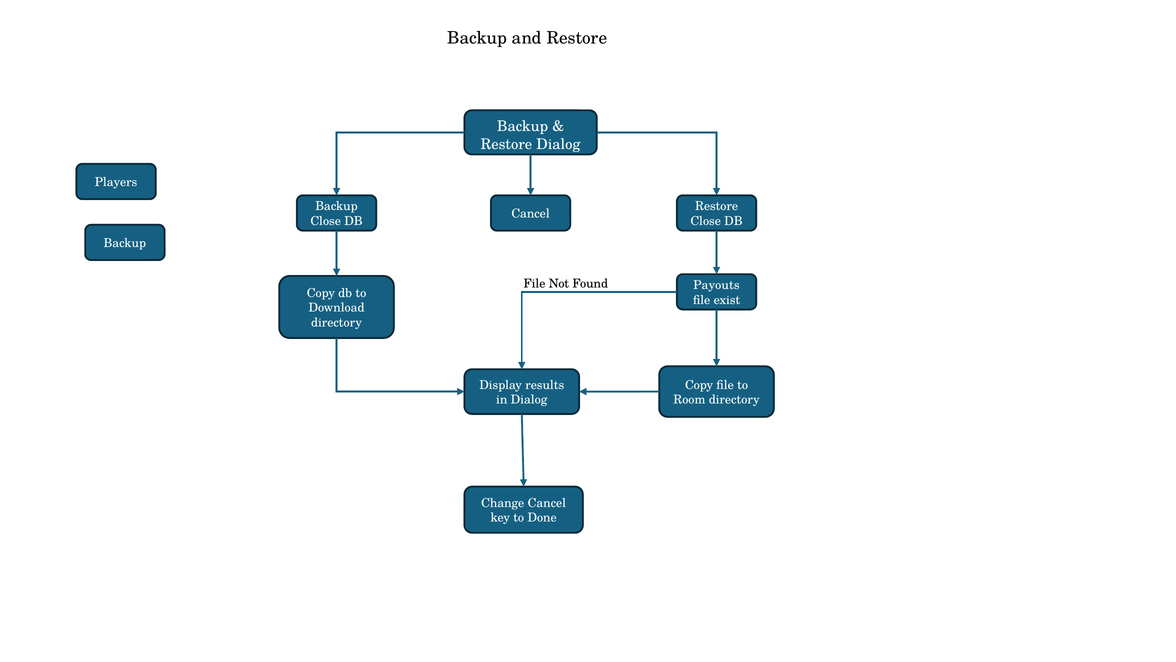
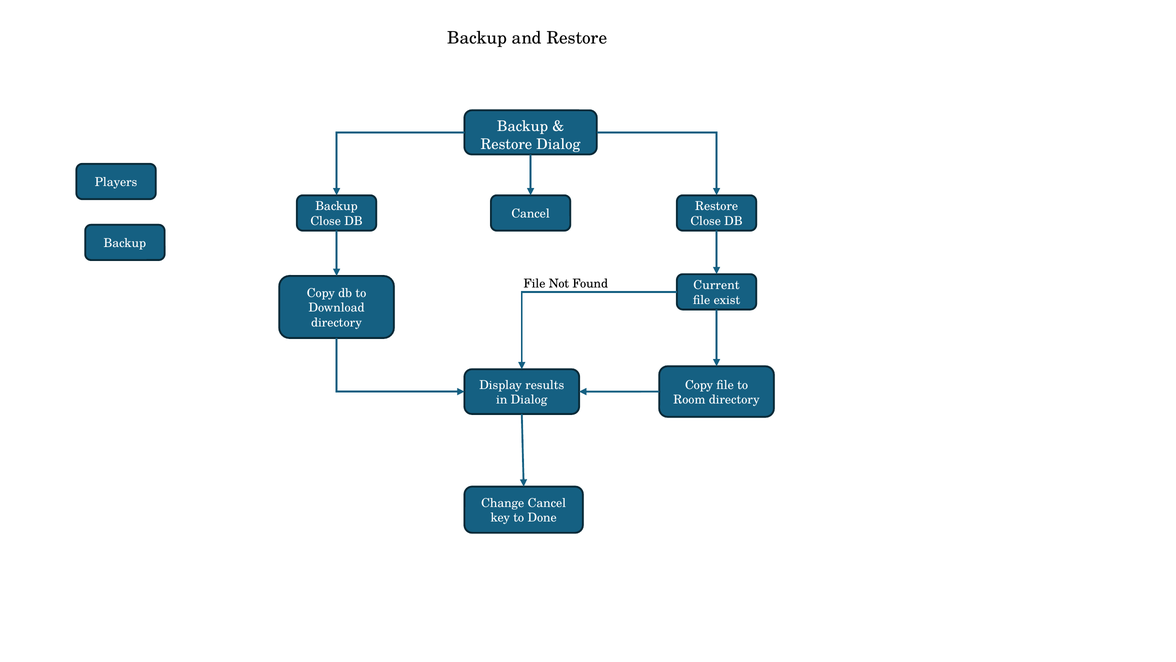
Payouts: Payouts -> Current
